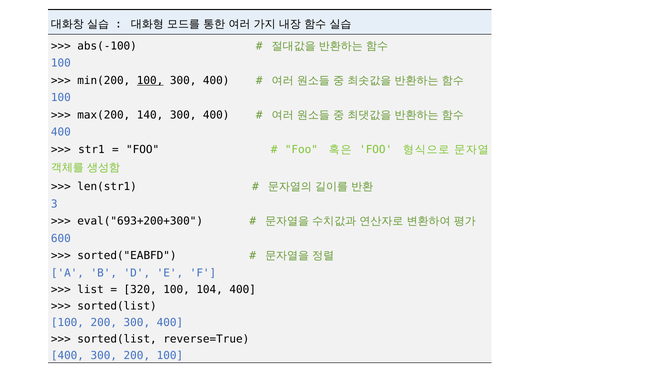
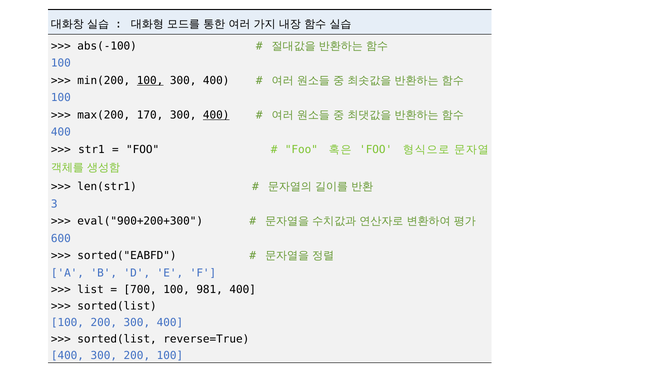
140: 140 -> 170
400 at (216, 115) underline: none -> present
eval("693+200+300: eval("693+200+300 -> eval("900+200+300
320: 320 -> 700
104: 104 -> 981
